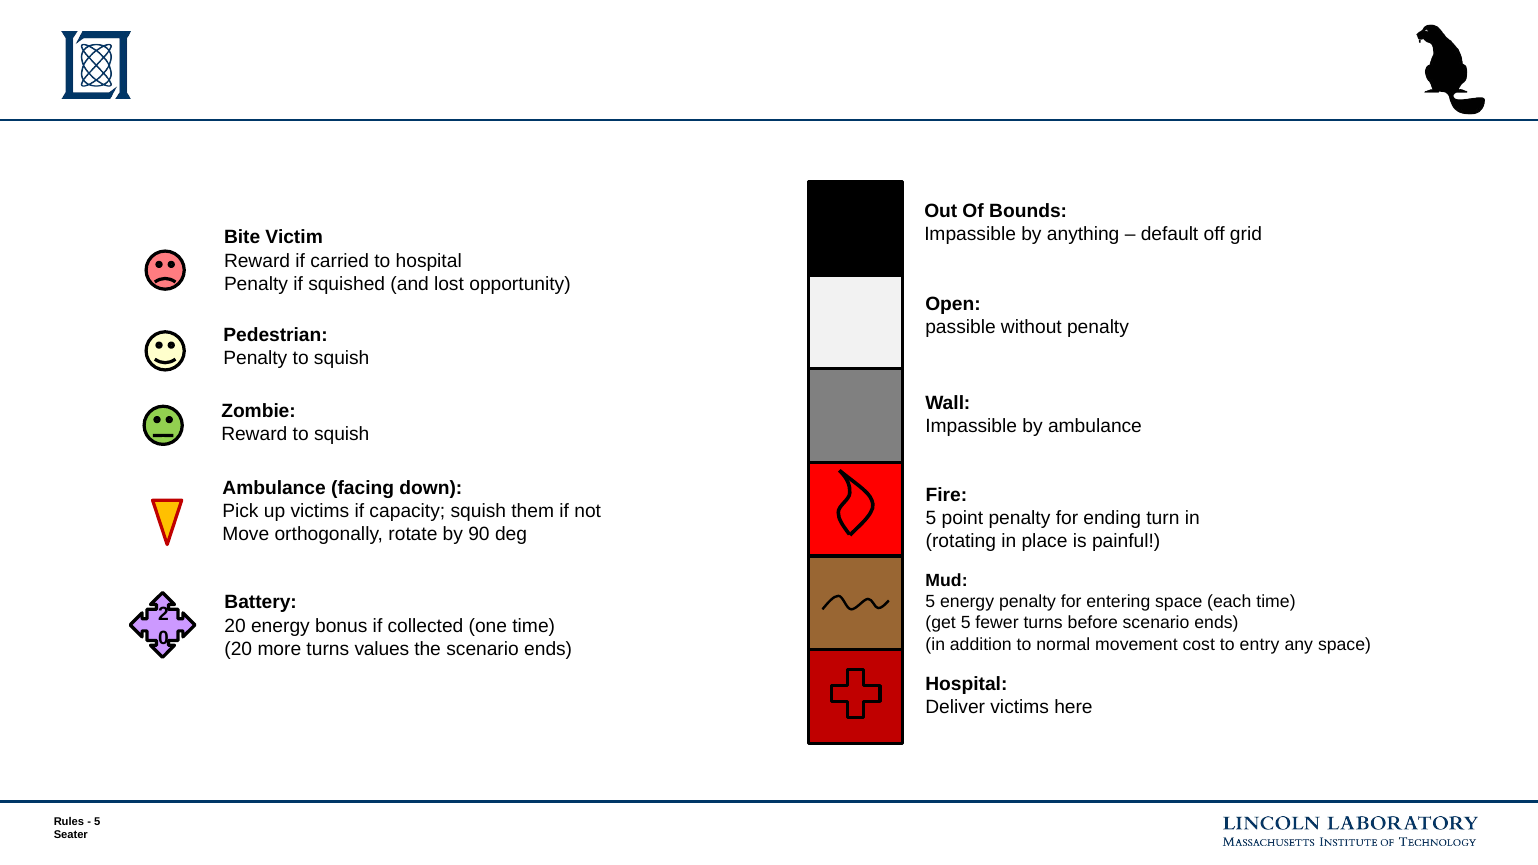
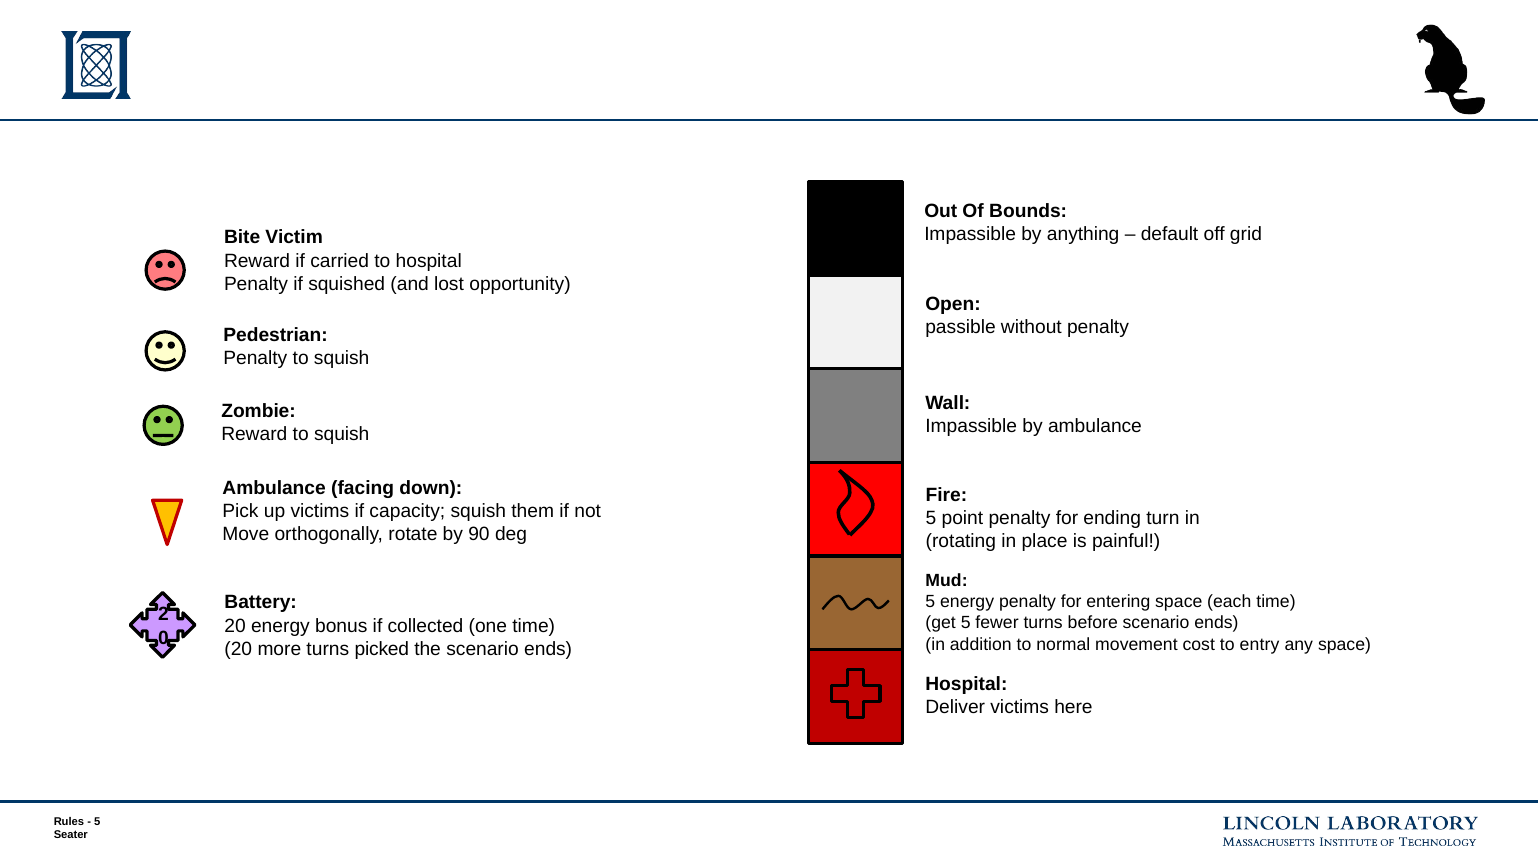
values: values -> picked
